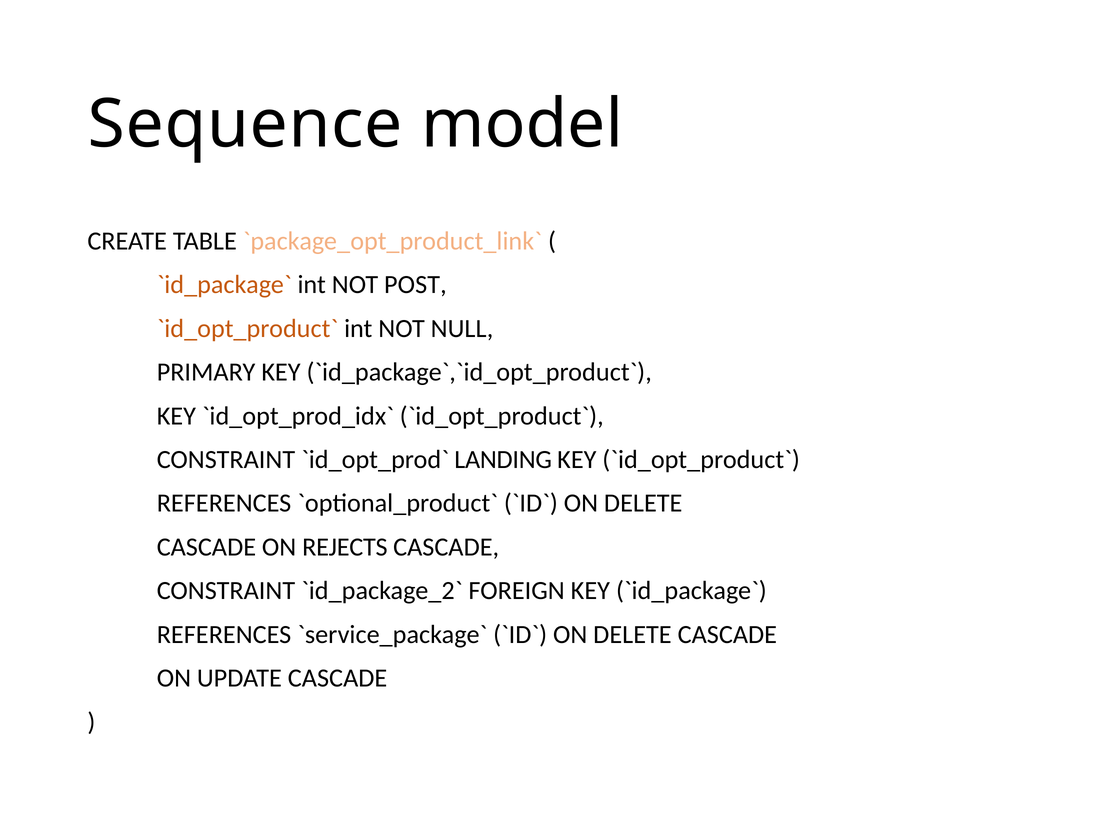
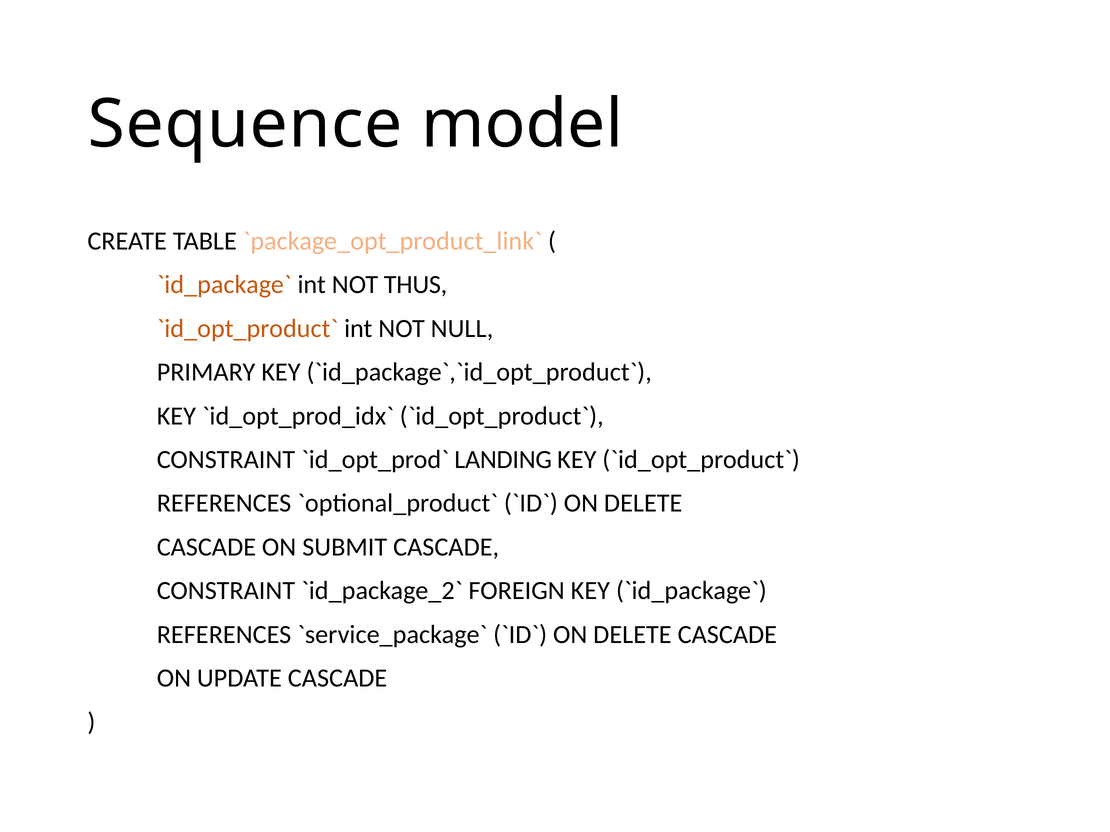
POST: POST -> THUS
REJECTS: REJECTS -> SUBMIT
